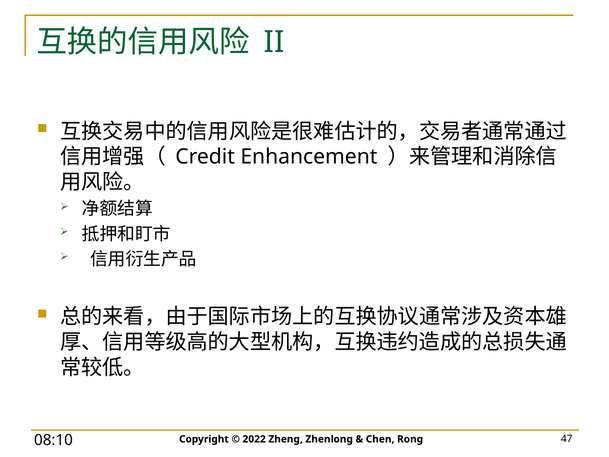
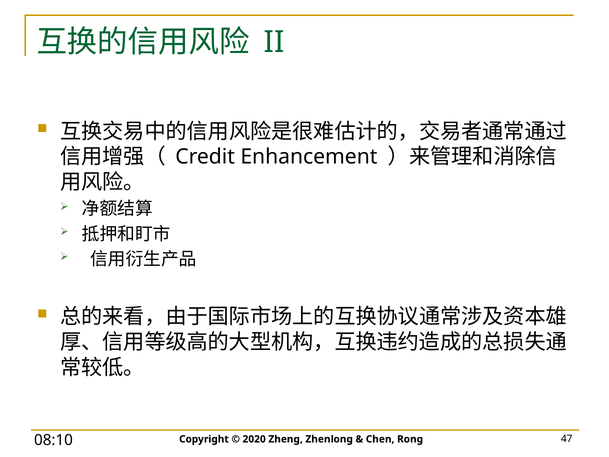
2022: 2022 -> 2020
